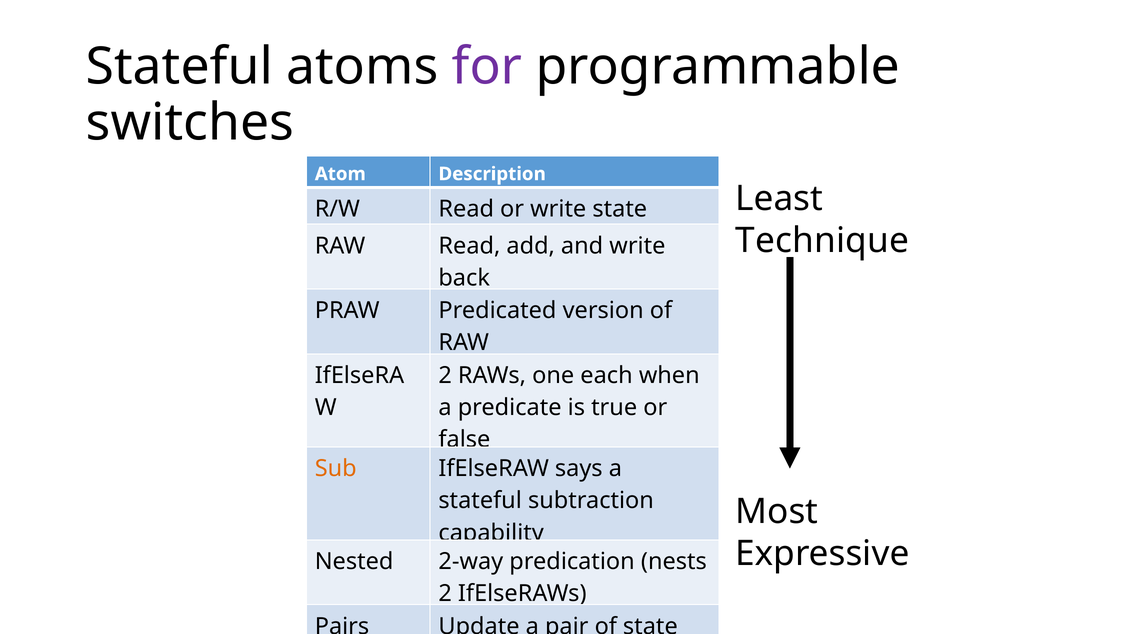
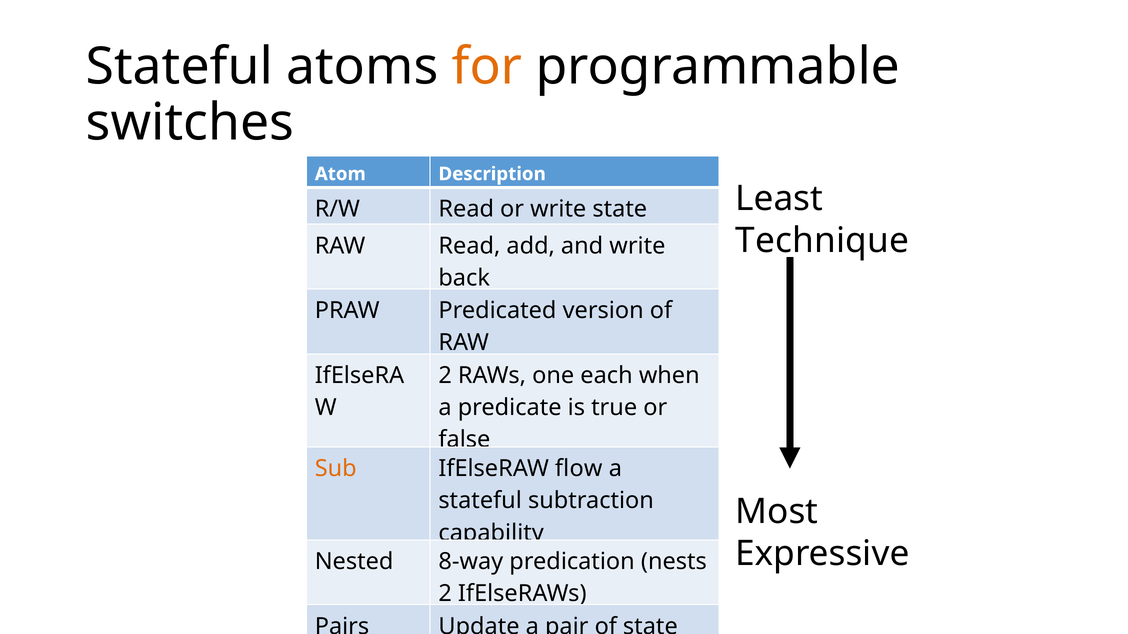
for colour: purple -> orange
says: says -> flow
2-way: 2-way -> 8-way
